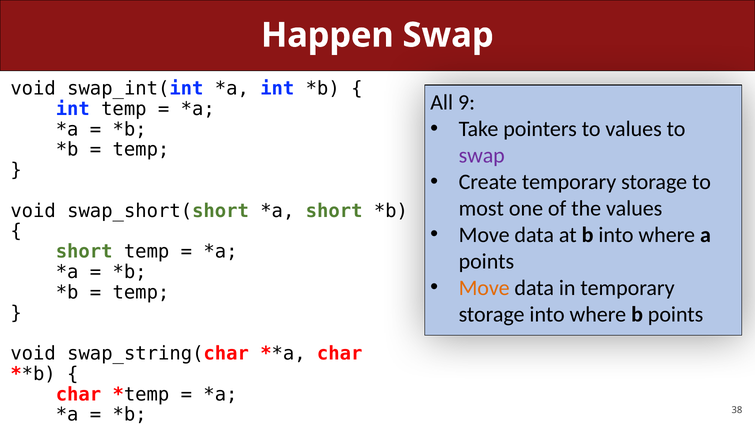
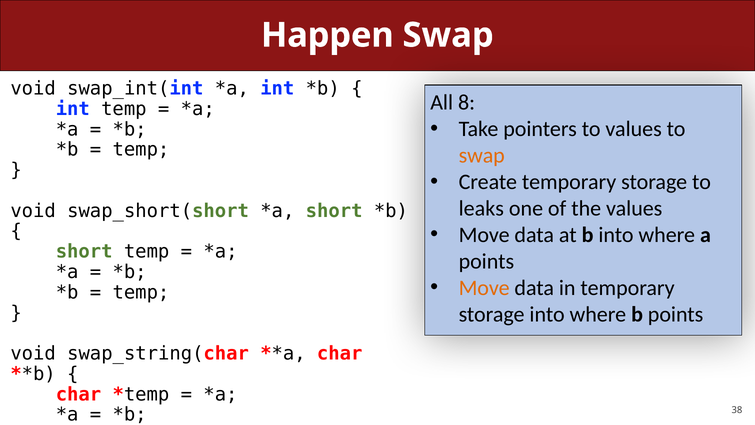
9: 9 -> 8
swap at (482, 155) colour: purple -> orange
most: most -> leaks
